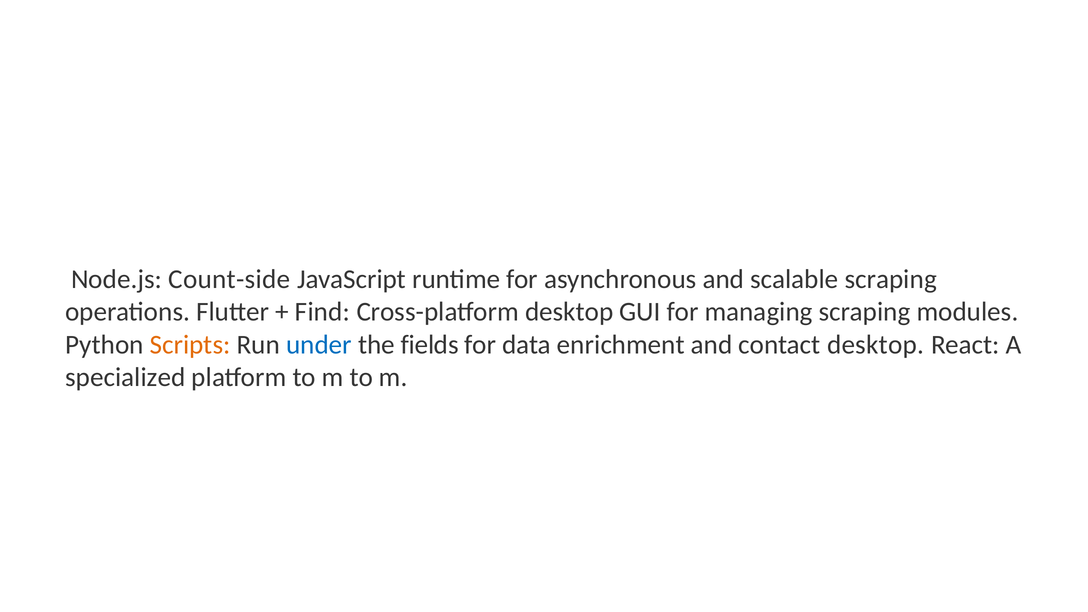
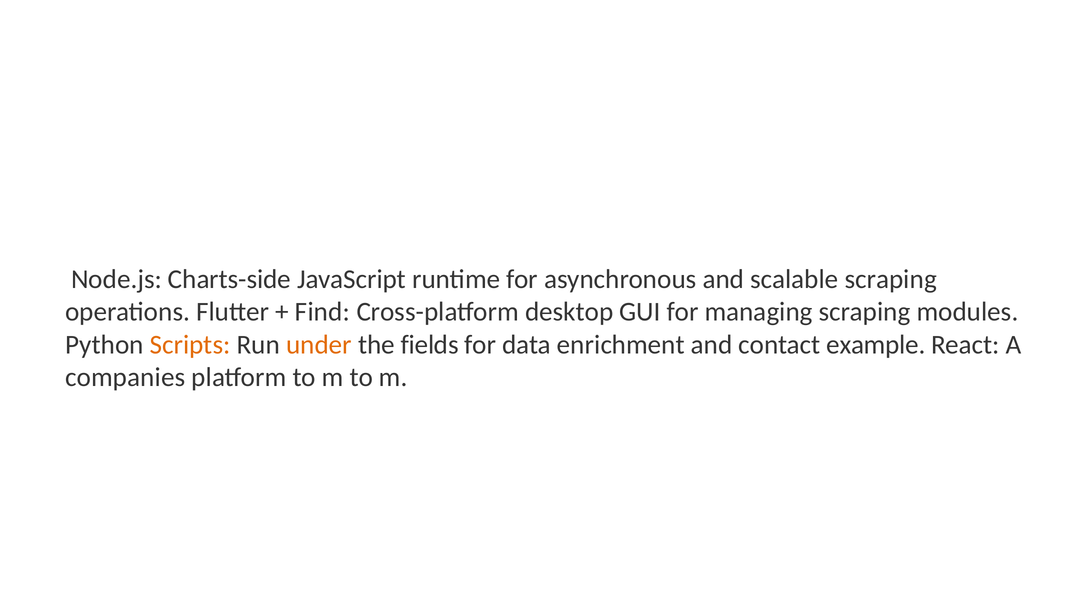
Count-side: Count-side -> Charts-side
under colour: blue -> orange
contact desktop: desktop -> example
specialized: specialized -> companies
